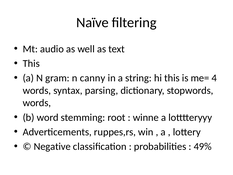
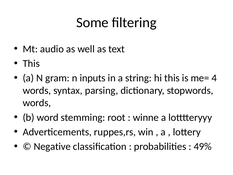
Naïve: Naïve -> Some
canny: canny -> inputs
